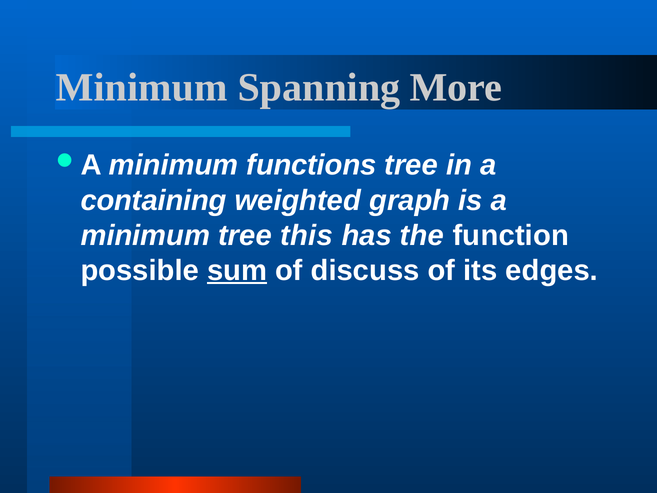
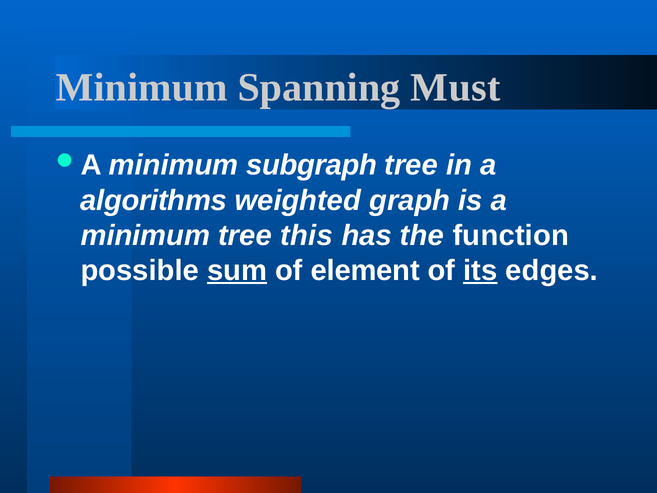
More: More -> Must
functions: functions -> subgraph
containing: containing -> algorithms
discuss: discuss -> element
its underline: none -> present
